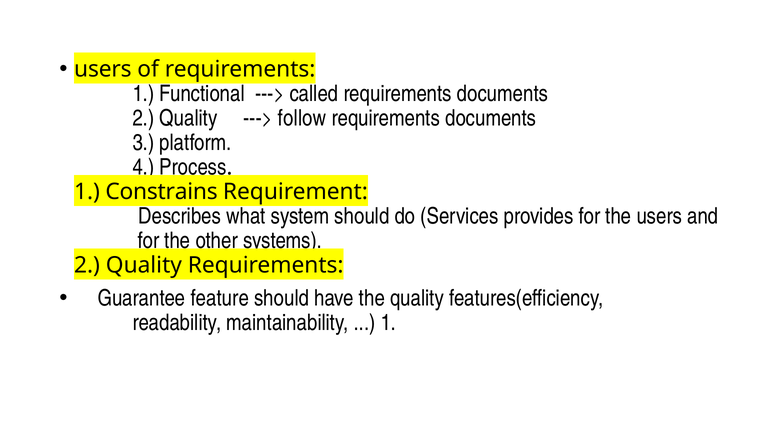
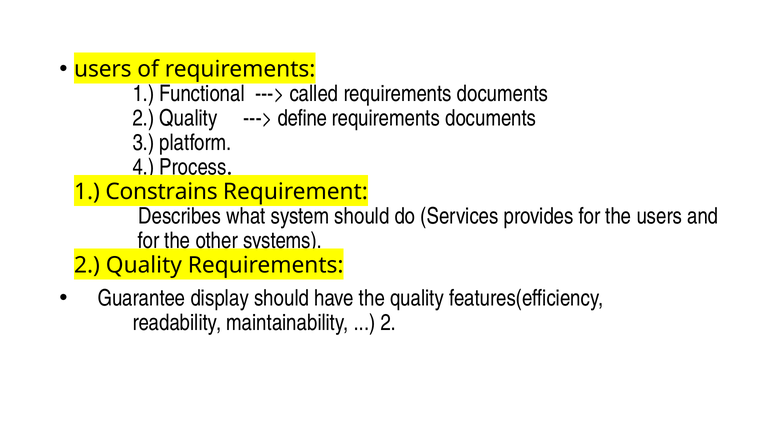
follow: follow -> define
feature: feature -> display
1 at (388, 322): 1 -> 2
